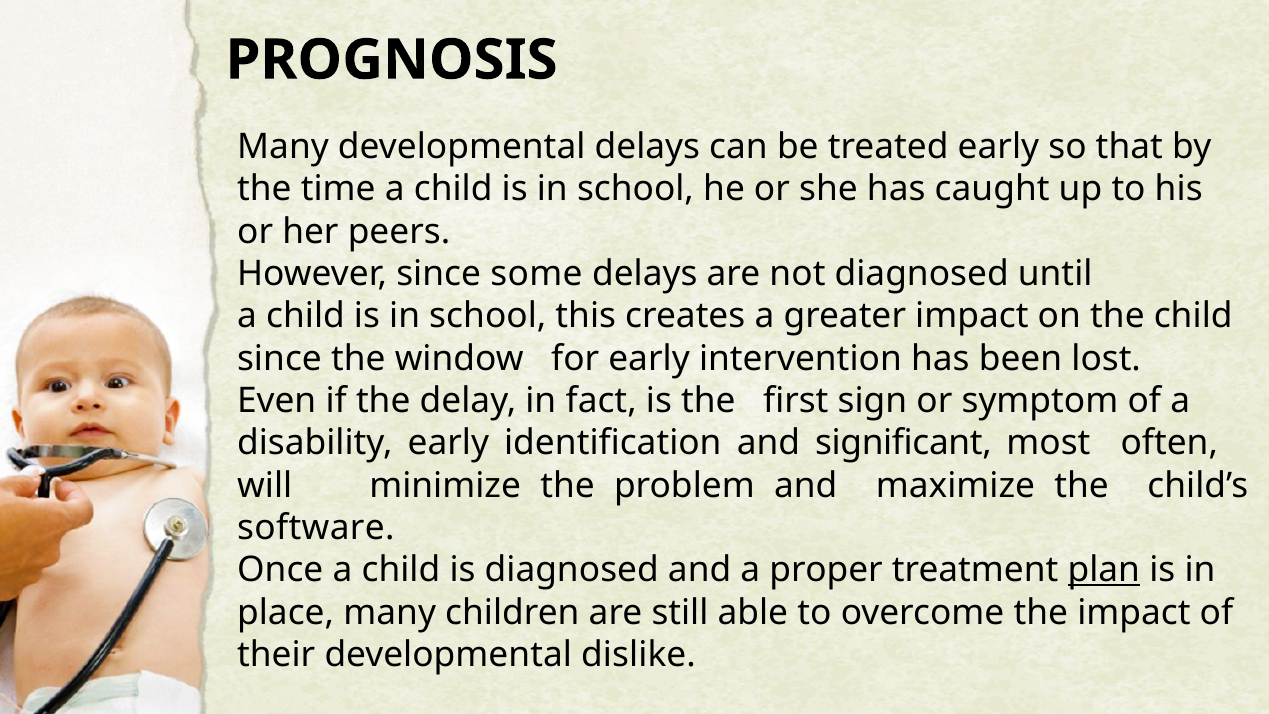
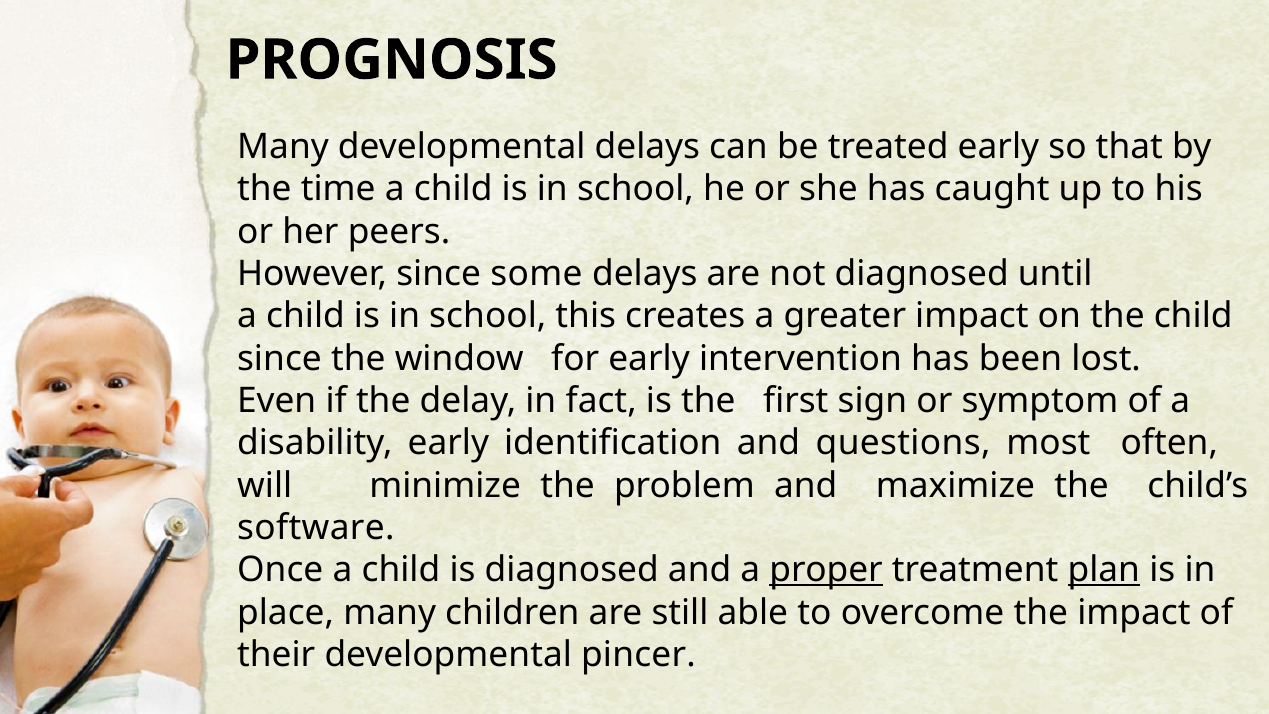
significant: significant -> questions
proper underline: none -> present
dislike: dislike -> pincer
